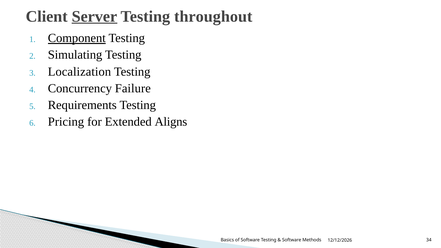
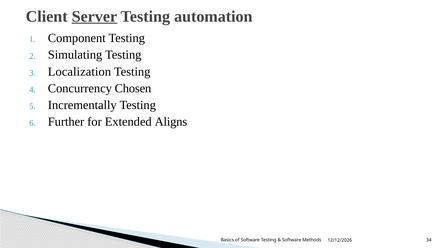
throughout: throughout -> automation
Component underline: present -> none
Failure: Failure -> Chosen
Requirements: Requirements -> Incrementally
Pricing: Pricing -> Further
